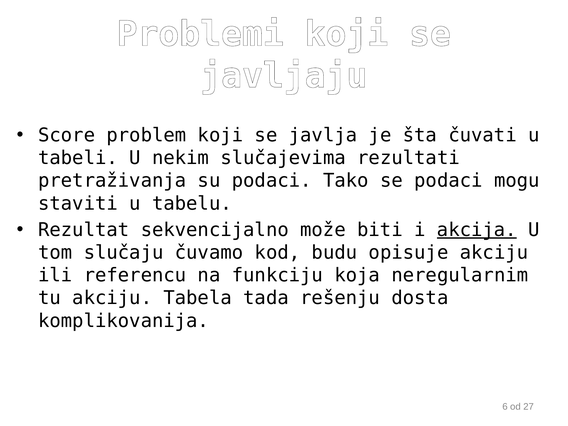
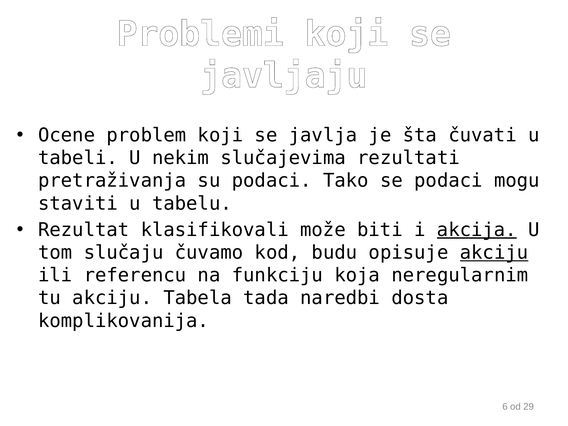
Score: Score -> Ocene
sekvencijalno: sekvencijalno -> klasifikovali
akciju at (494, 253) underline: none -> present
rešenju: rešenju -> naredbi
27: 27 -> 29
